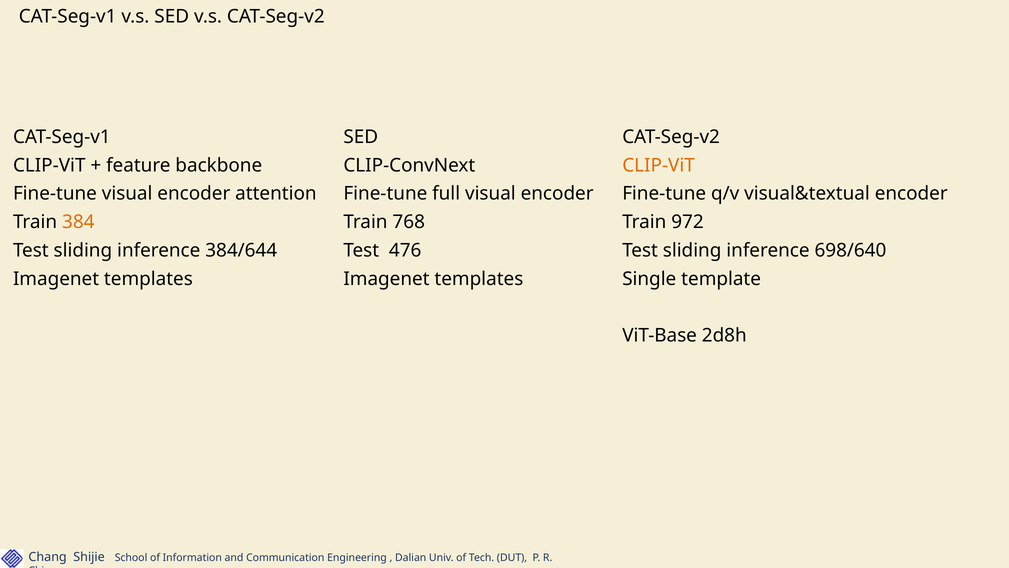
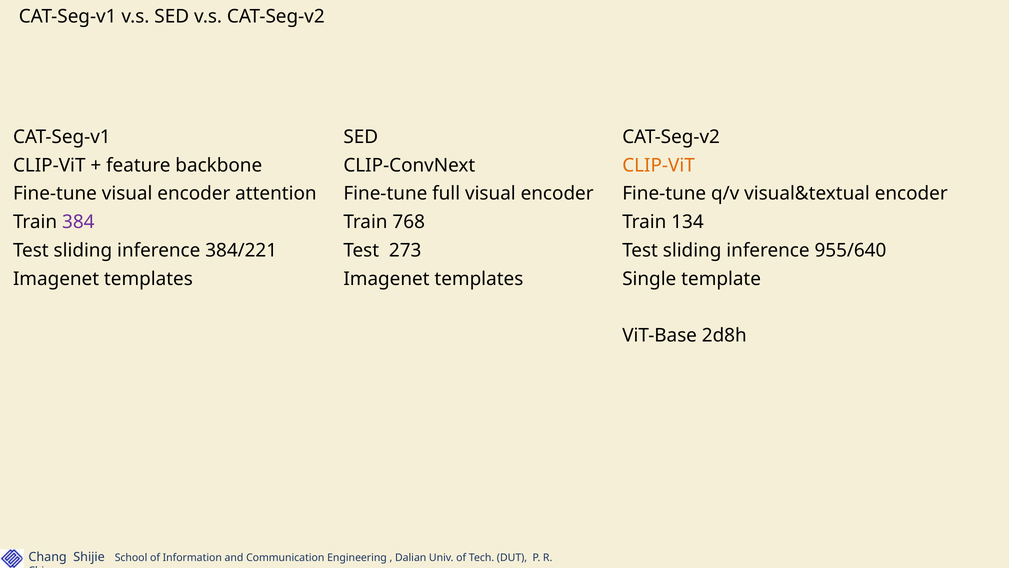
384 colour: orange -> purple
972: 972 -> 134
384/644: 384/644 -> 384/221
476: 476 -> 273
698/640: 698/640 -> 955/640
